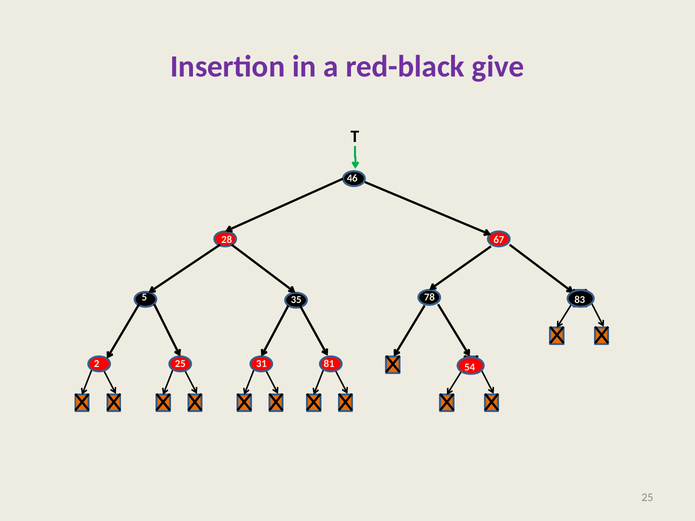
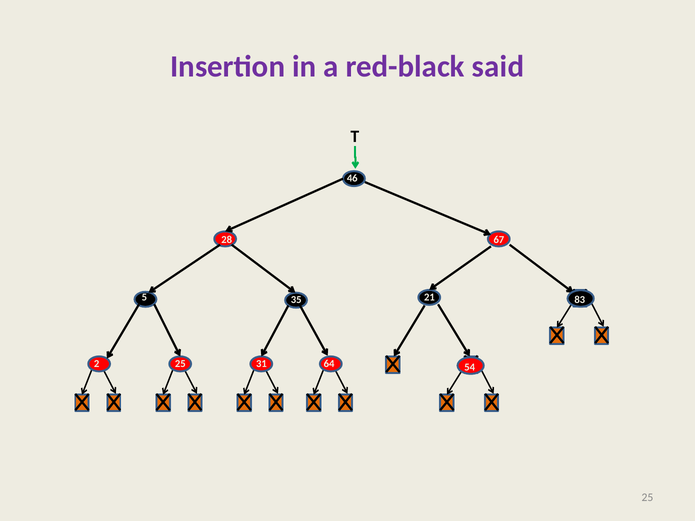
give: give -> said
78: 78 -> 21
81: 81 -> 64
